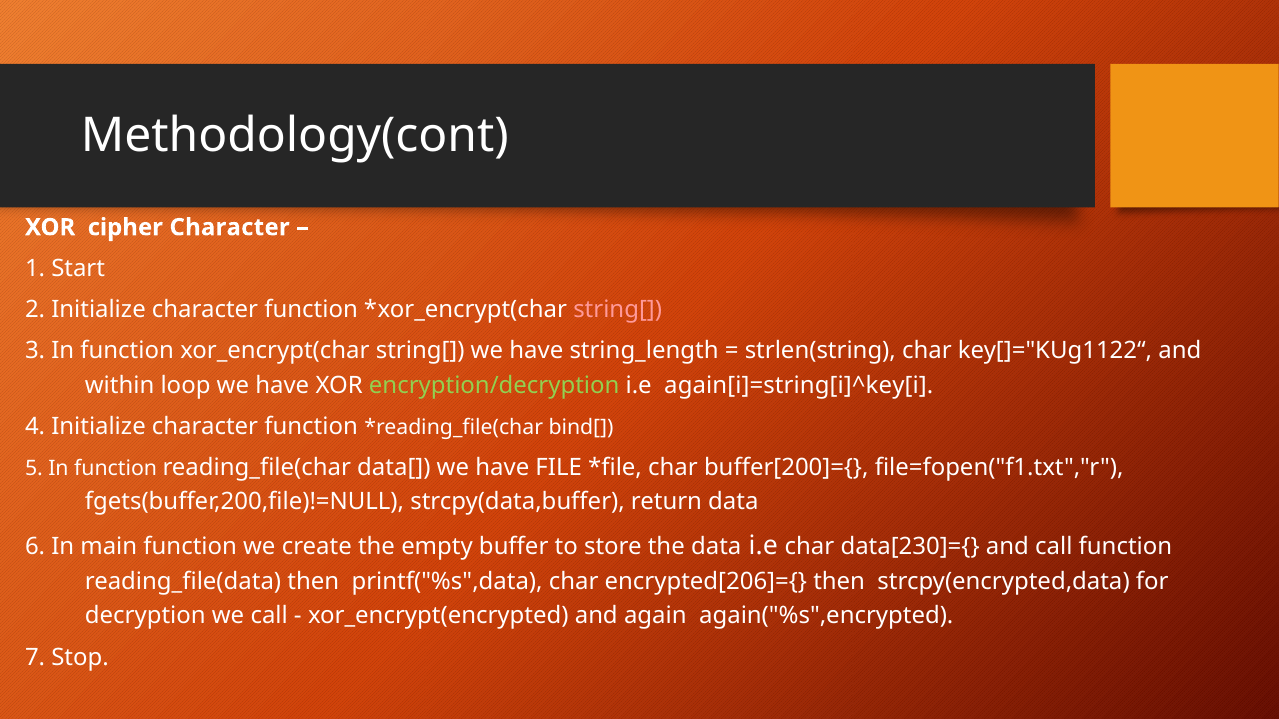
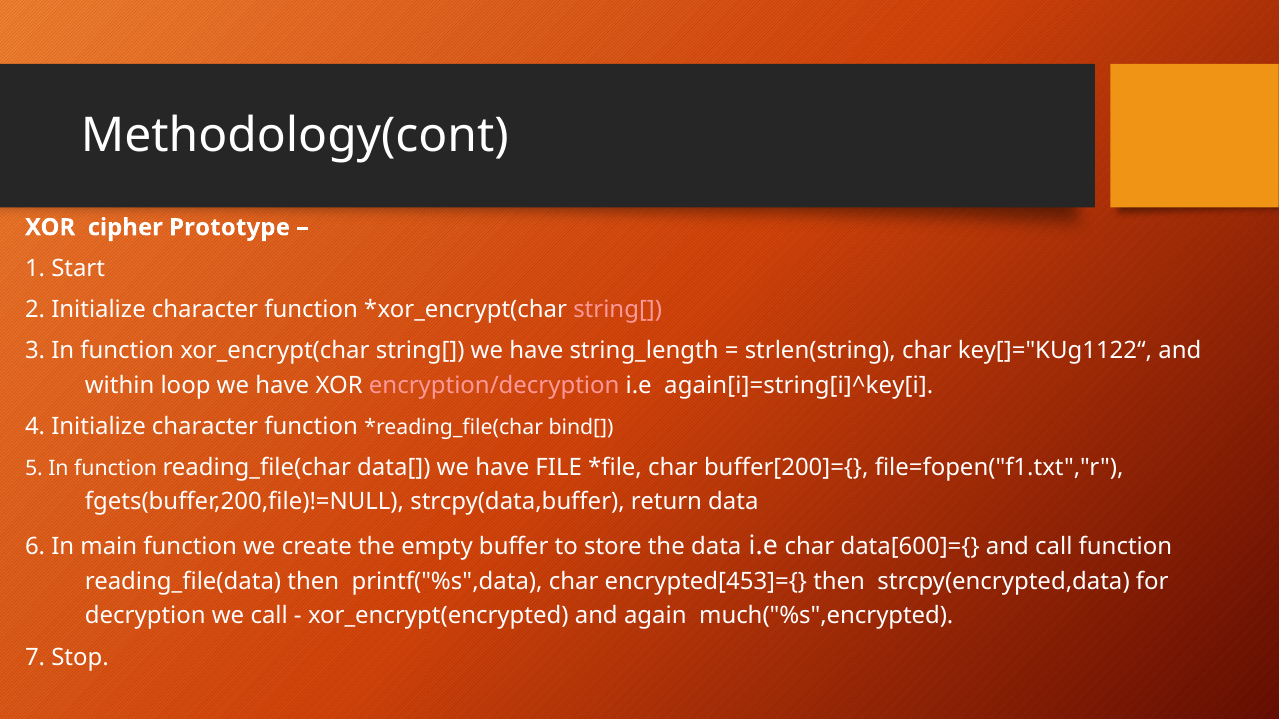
cipher Character: Character -> Prototype
encryption/decryption colour: light green -> pink
data[230]={: data[230]={ -> data[600]={
encrypted[206]={: encrypted[206]={ -> encrypted[453]={
again("%s",encrypted: again("%s",encrypted -> much("%s",encrypted
